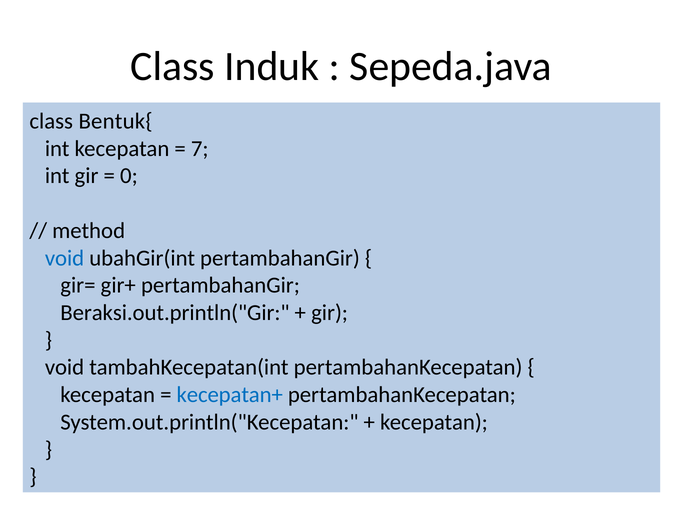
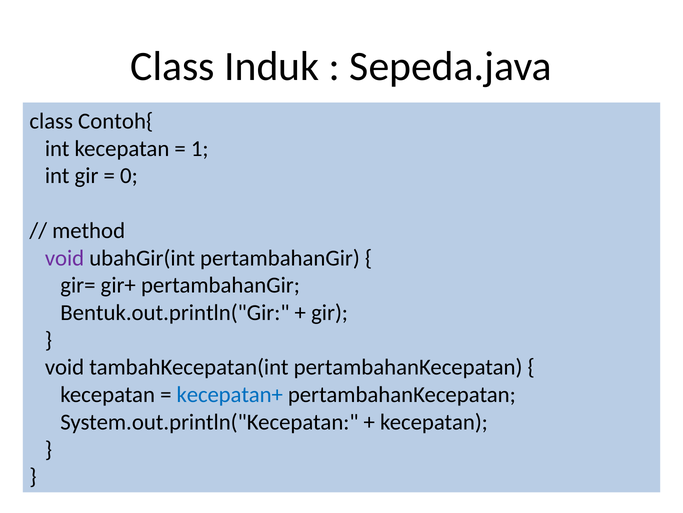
Bentuk{: Bentuk{ -> Contoh{
7: 7 -> 1
void at (65, 258) colour: blue -> purple
Beraksi.out.println("Gir: Beraksi.out.println("Gir -> Bentuk.out.println("Gir
